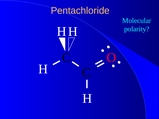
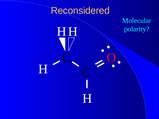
Pentachloride: Pentachloride -> Reconsidered
